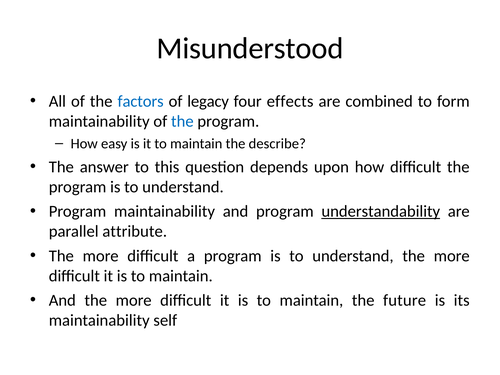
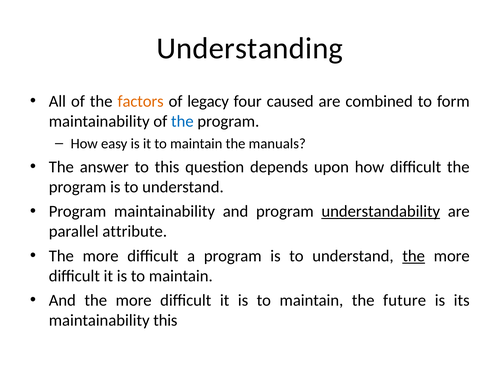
Misunderstood: Misunderstood -> Understanding
factors colour: blue -> orange
effects: effects -> caused
describe: describe -> manuals
the at (414, 256) underline: none -> present
maintainability self: self -> this
